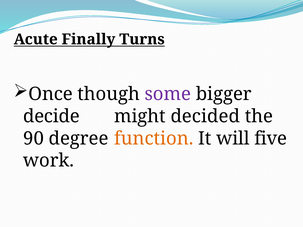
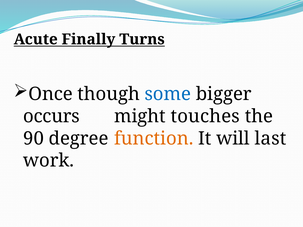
some colour: purple -> blue
decide: decide -> occurs
decided: decided -> touches
five: five -> last
